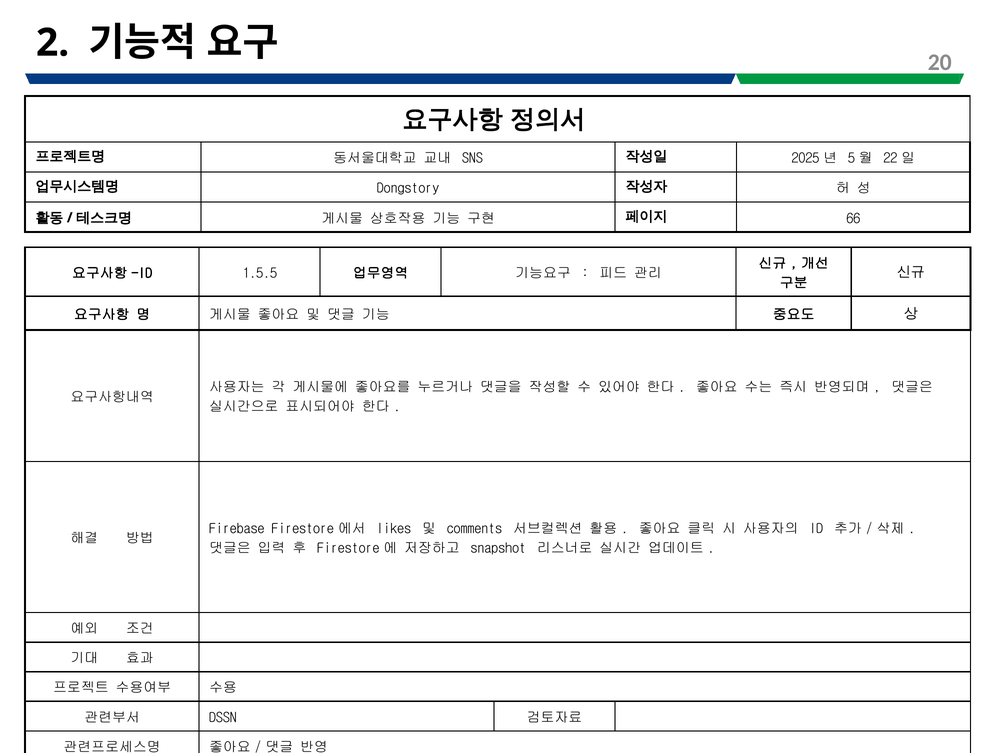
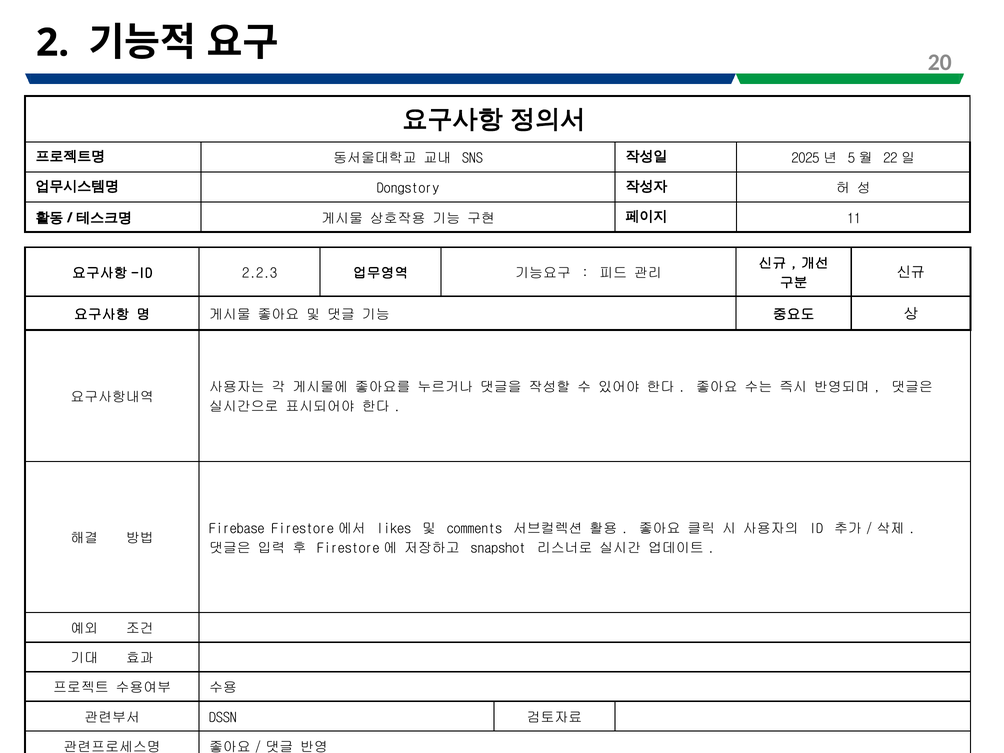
66: 66 -> 11
1.5.5: 1.5.5 -> 2.2.3
